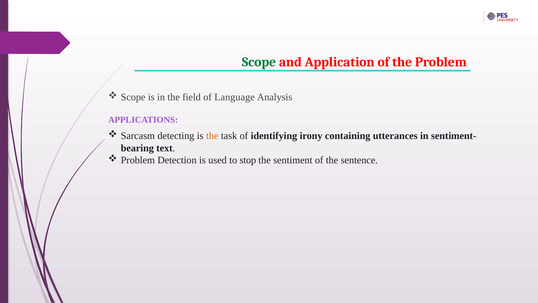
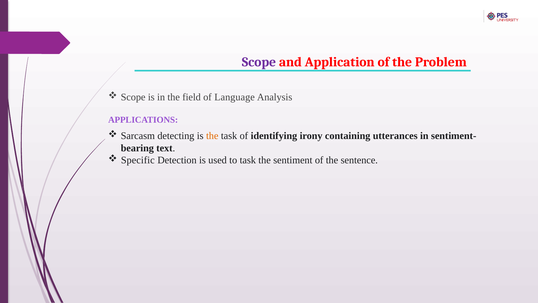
Scope at (259, 62) colour: green -> purple
Problem at (138, 160): Problem -> Specific
to stop: stop -> task
